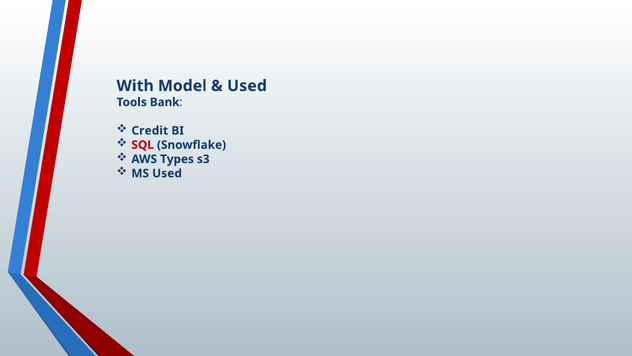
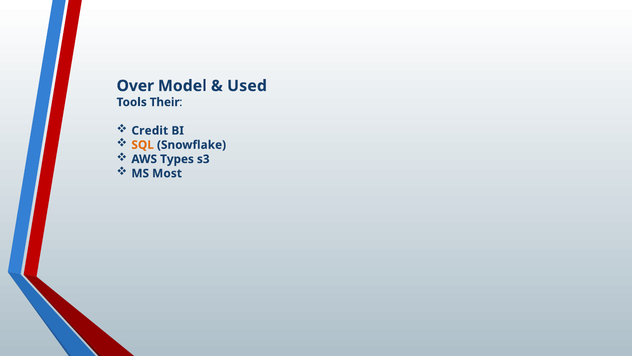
With: With -> Over
Bank: Bank -> Their
SQL colour: red -> orange
MS Used: Used -> Most
